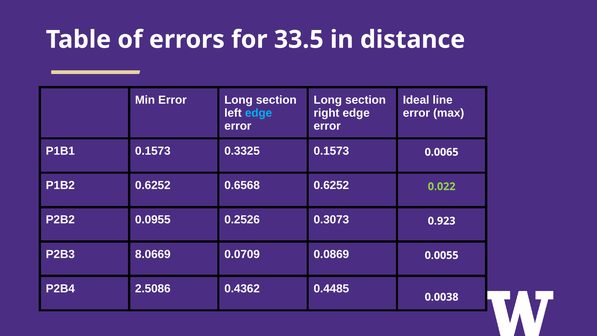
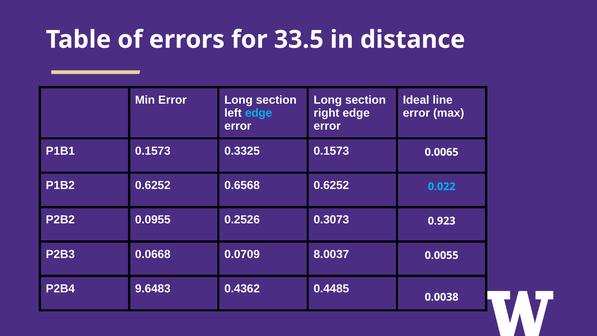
0.022 colour: light green -> light blue
8.0669: 8.0669 -> 0.0668
0.0869: 0.0869 -> 8.0037
2.5086: 2.5086 -> 9.6483
